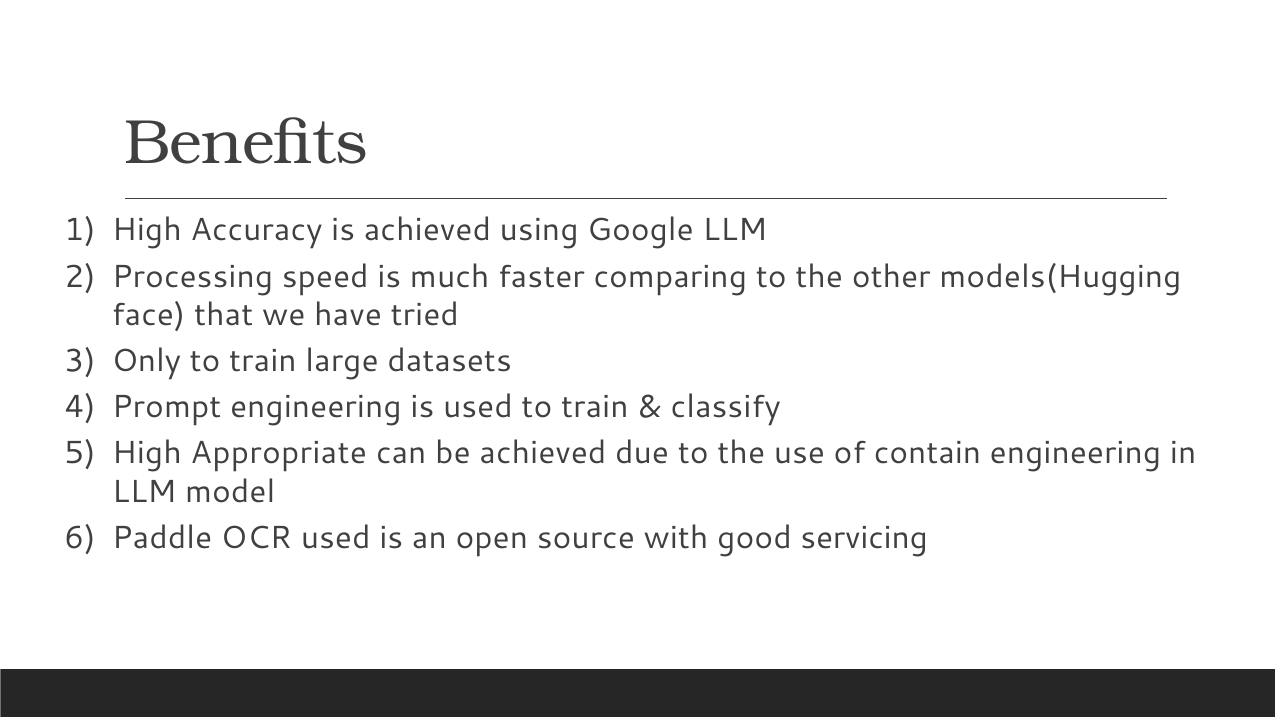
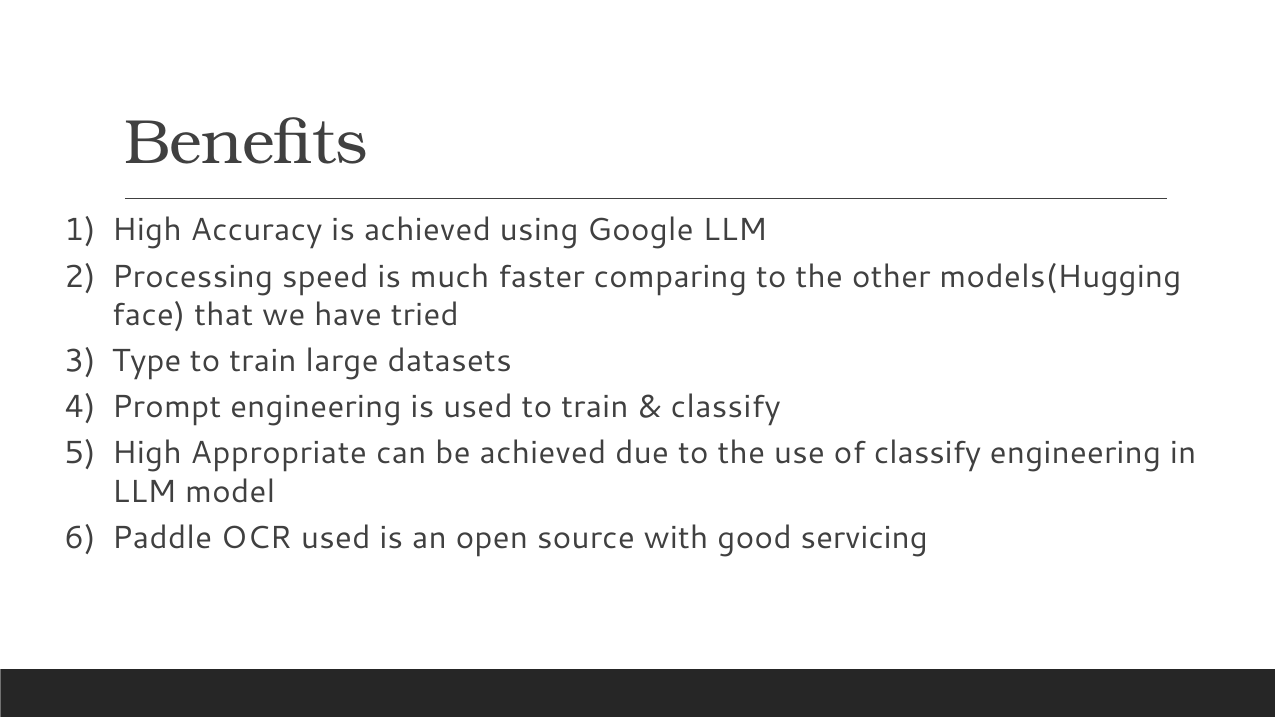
Only: Only -> Type
of contain: contain -> classify
